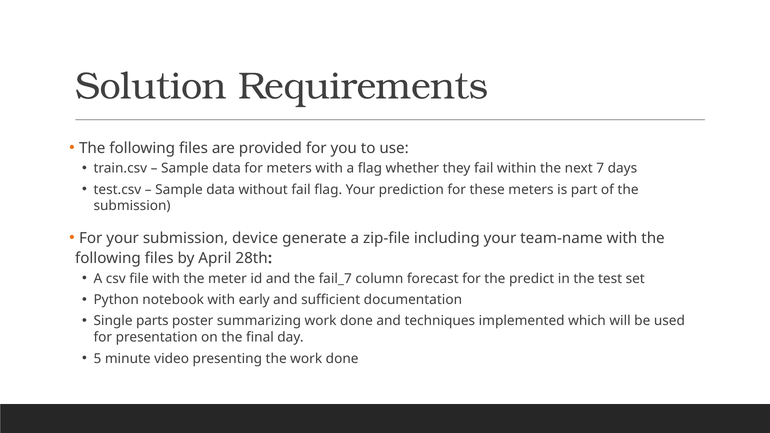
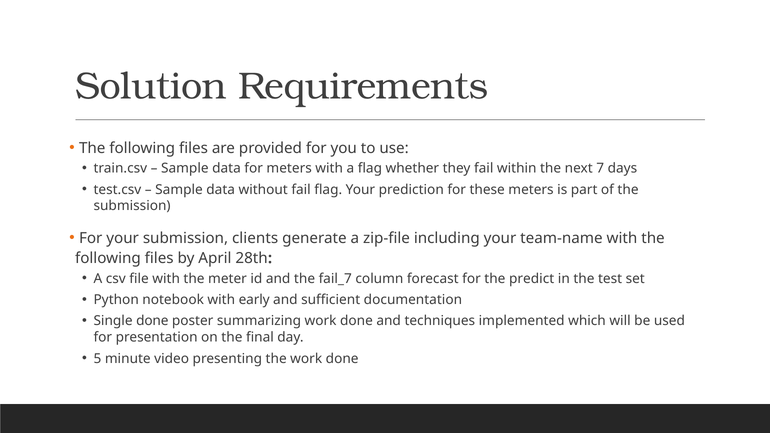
device: device -> clients
Single parts: parts -> done
